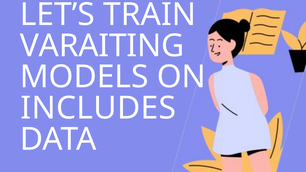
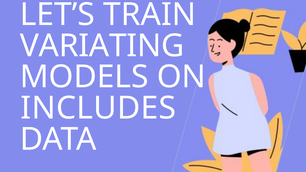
VARAITING: VARAITING -> VARIATING
